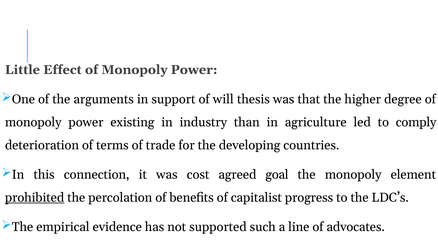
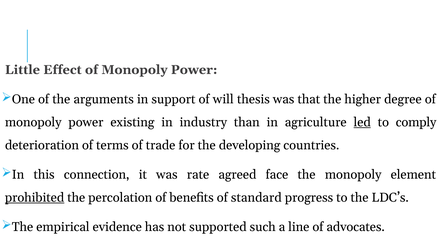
led underline: none -> present
cost: cost -> rate
goal: goal -> face
capitalist: capitalist -> standard
